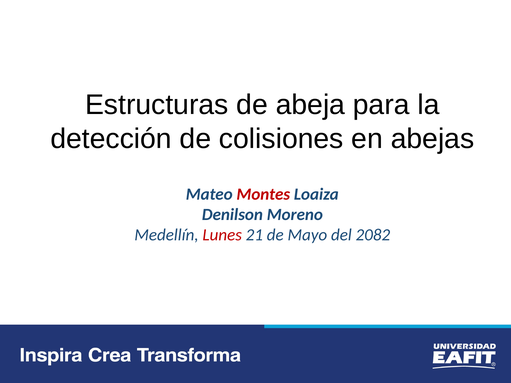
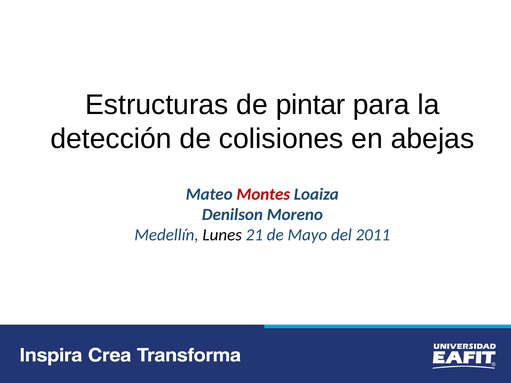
abeja: abeja -> pintar
Lunes colour: red -> black
2082: 2082 -> 2011
